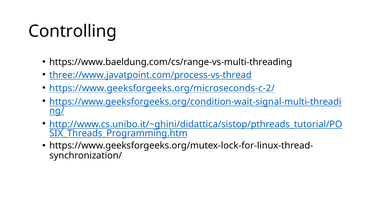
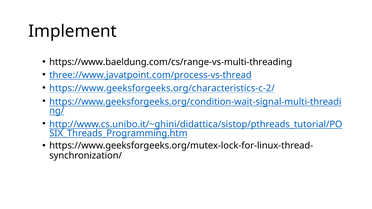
Controlling: Controlling -> Implement
https://www.geeksforgeeks.org/microseconds-c-2/: https://www.geeksforgeeks.org/microseconds-c-2/ -> https://www.geeksforgeeks.org/characteristics-c-2/
